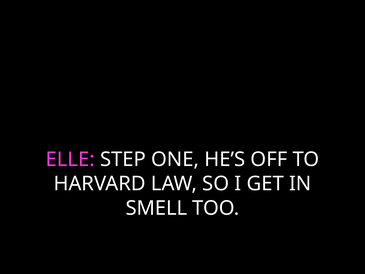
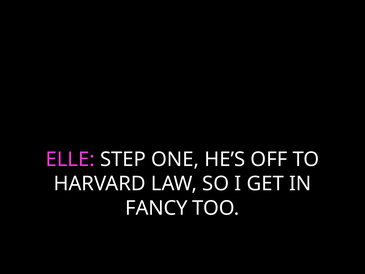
SMELL: SMELL -> FANCY
